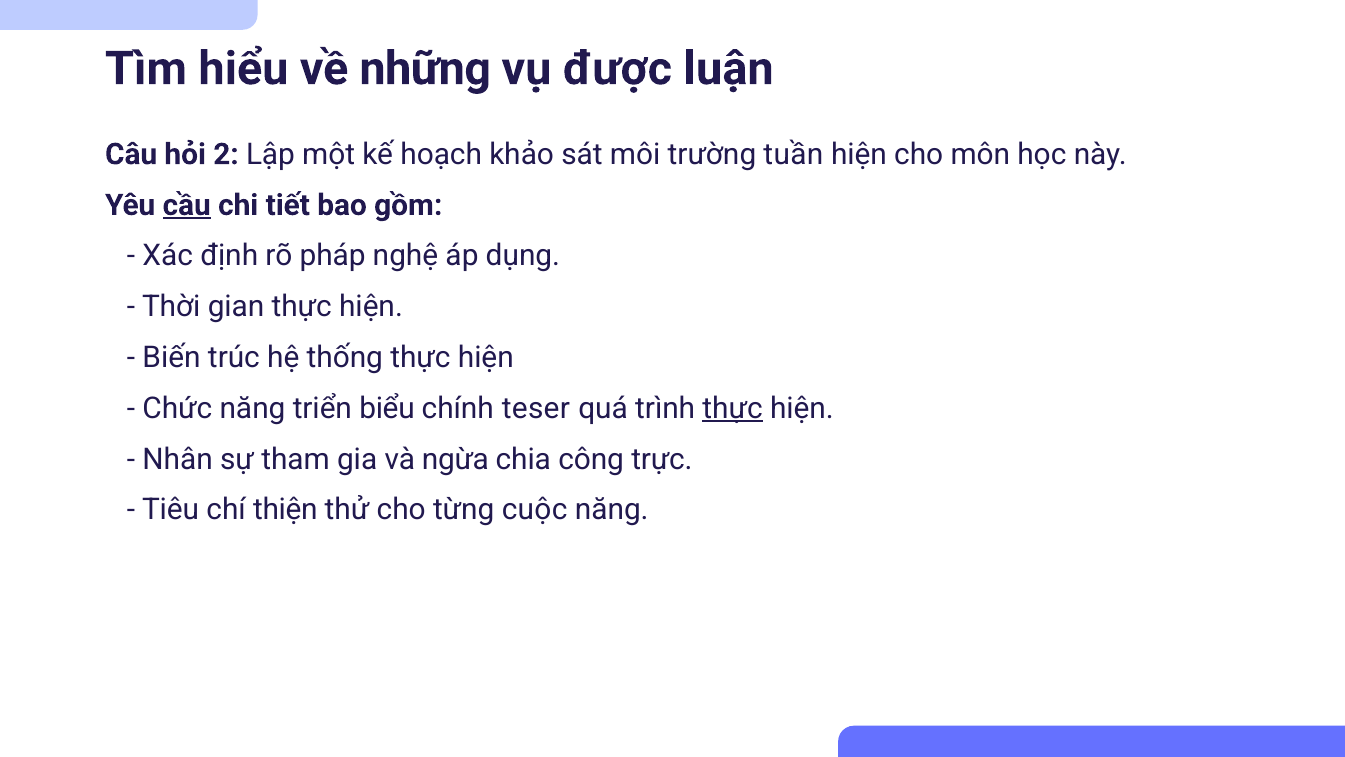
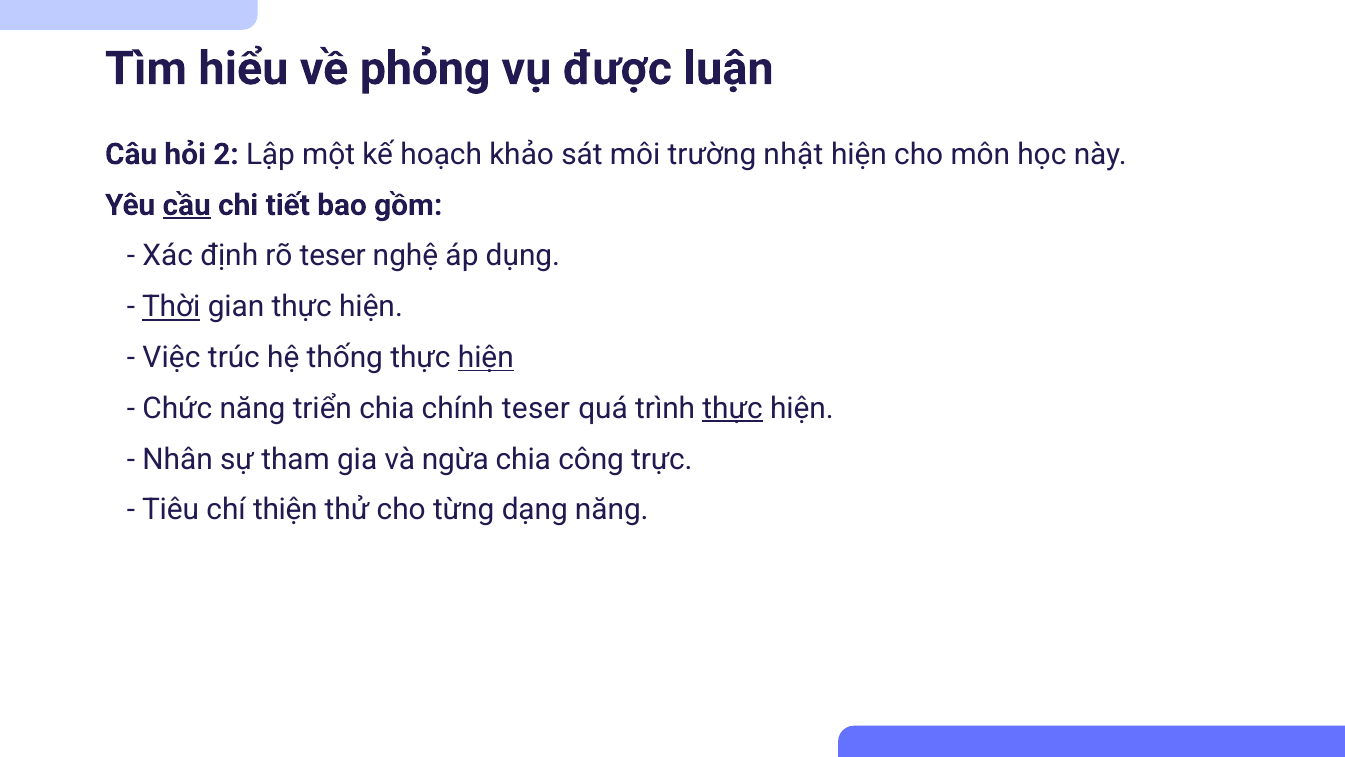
những: những -> phỏng
tuần: tuần -> nhật
rõ pháp: pháp -> teser
Thời underline: none -> present
Biến: Biến -> Việc
hiện at (486, 357) underline: none -> present
triển biểu: biểu -> chia
cuộc: cuộc -> dạng
